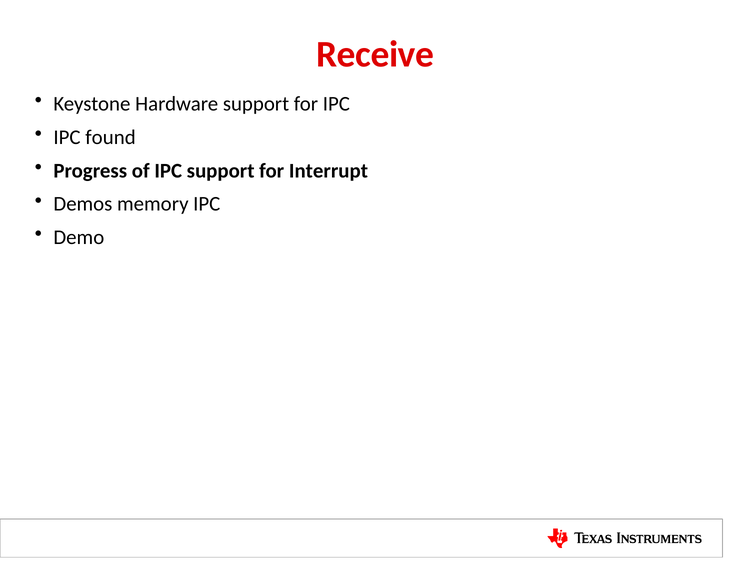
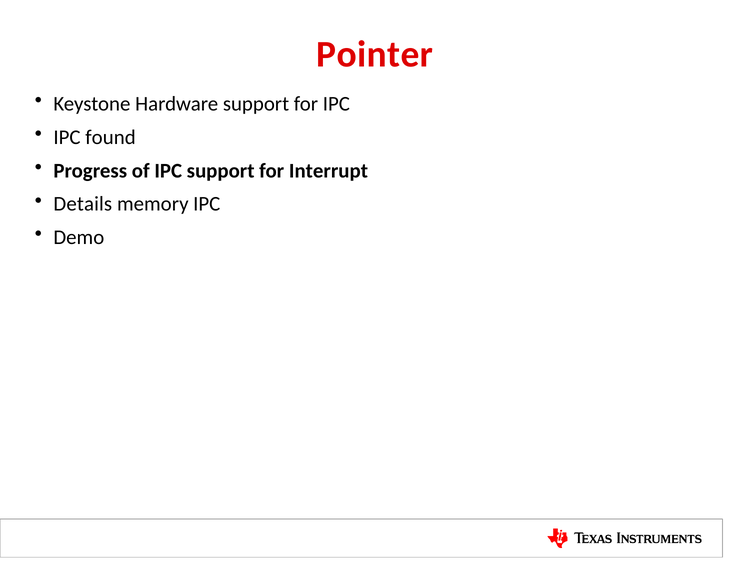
Receive: Receive -> Pointer
Demos: Demos -> Details
